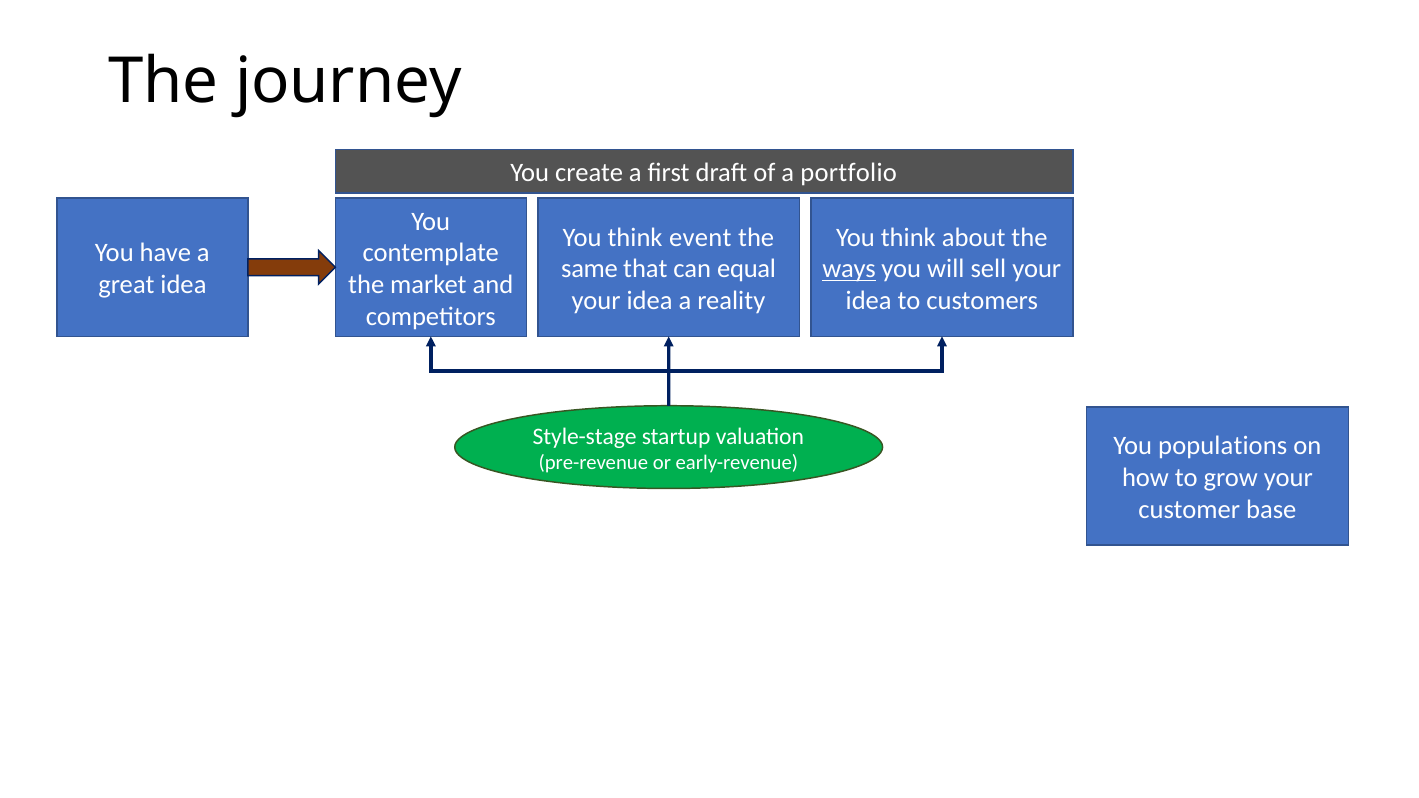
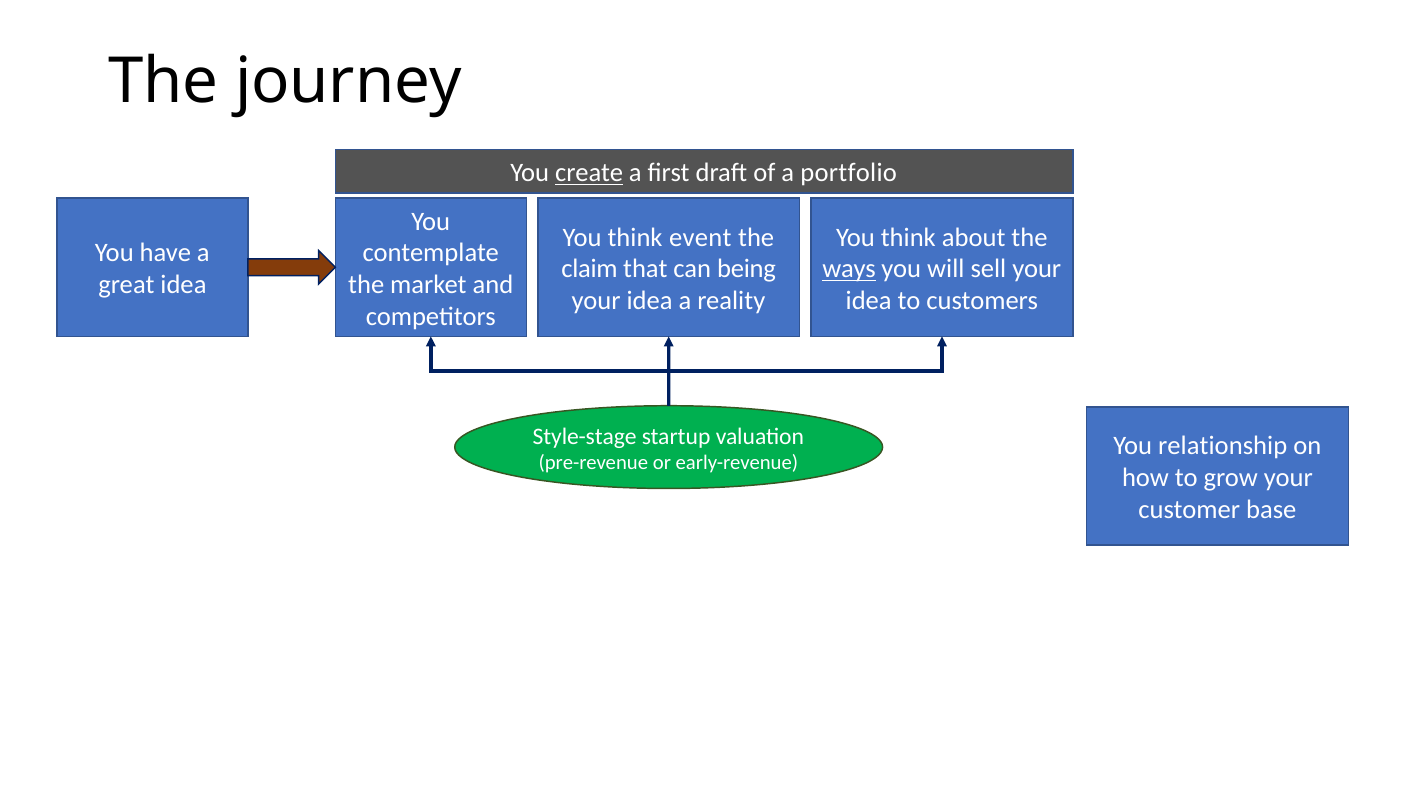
create underline: none -> present
same: same -> claim
equal: equal -> being
populations: populations -> relationship
